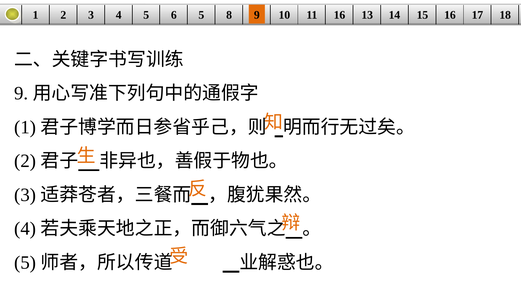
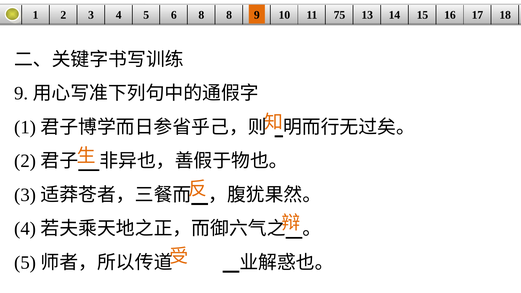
6 5: 5 -> 8
11 16: 16 -> 75
